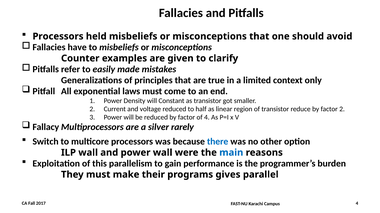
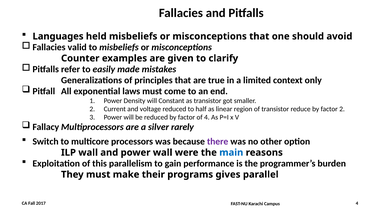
Processors at (58, 36): Processors -> Languages
have: have -> valid
there colour: blue -> purple
